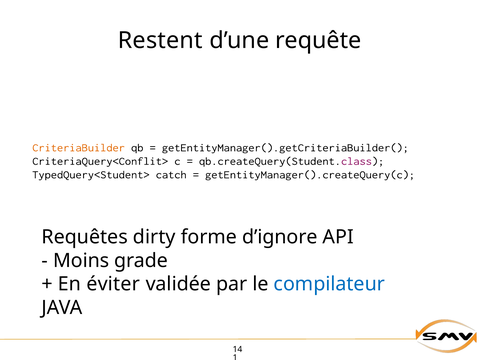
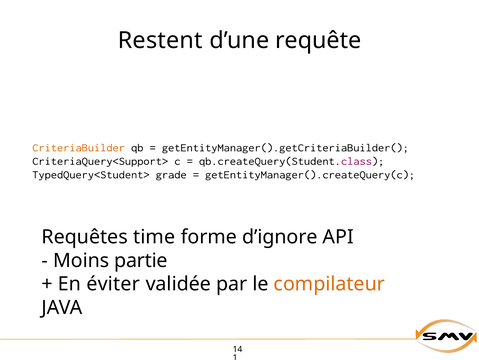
CriteriaQuery<Conflit>: CriteriaQuery<Conflit> -> CriteriaQuery<Support>
catch: catch -> grade
dirty: dirty -> time
grade: grade -> partie
compilateur colour: blue -> orange
